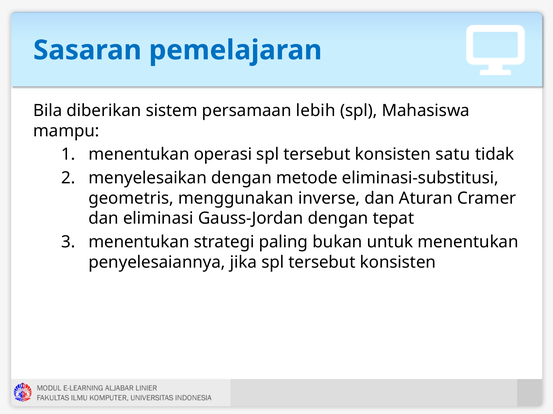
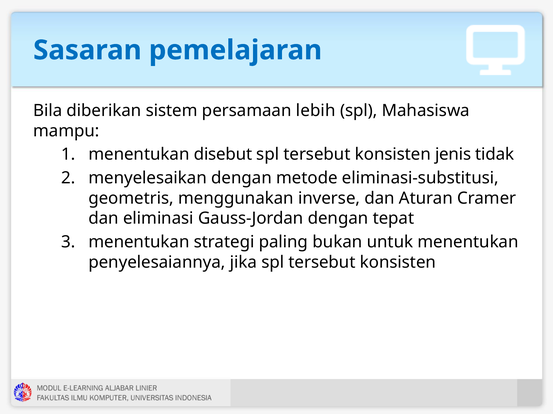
operasi: operasi -> disebut
satu: satu -> jenis
